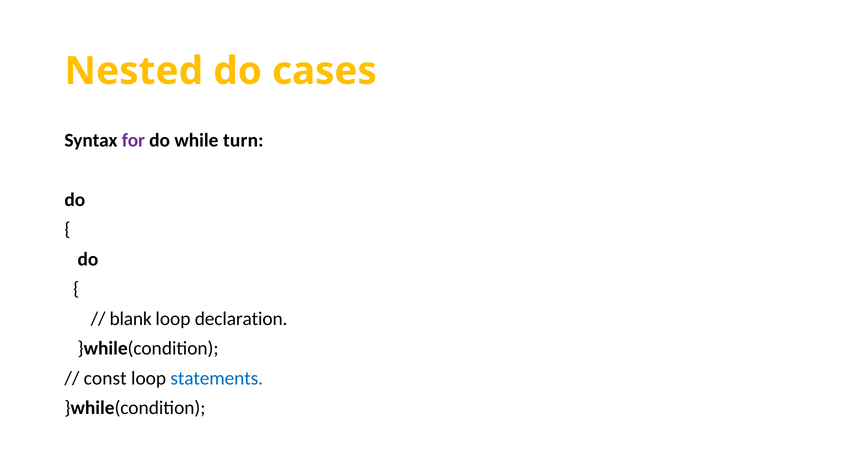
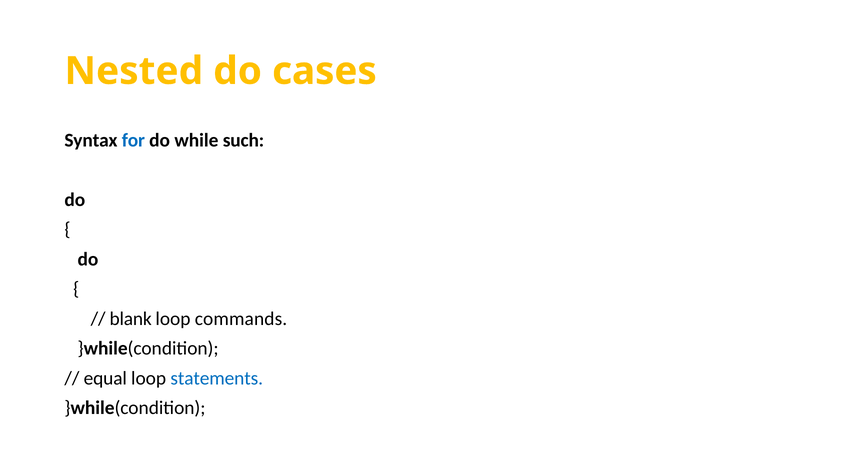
for colour: purple -> blue
turn: turn -> such
declaration: declaration -> commands
const: const -> equal
